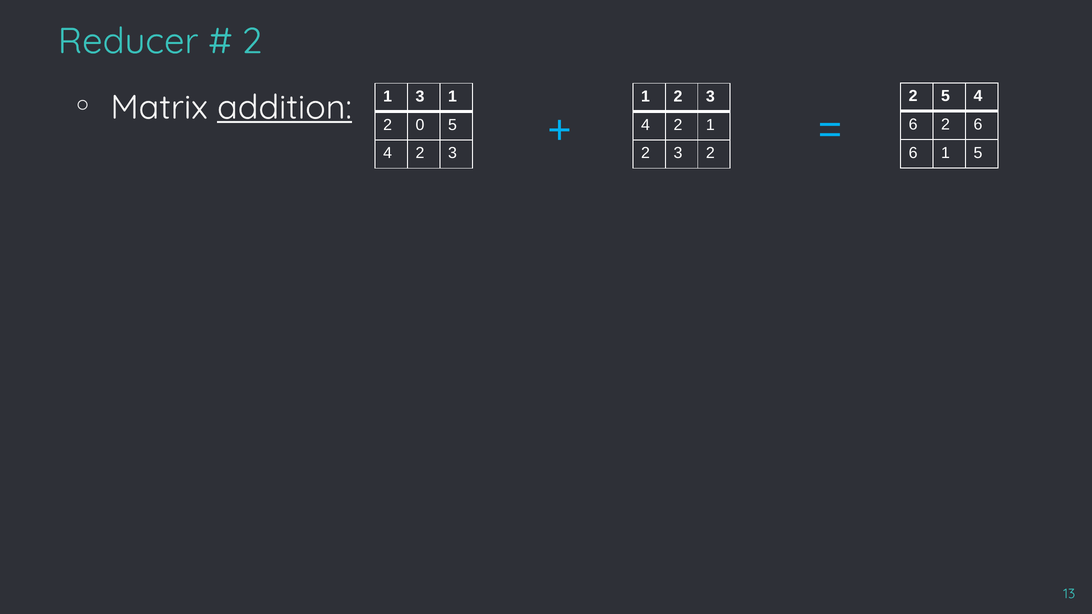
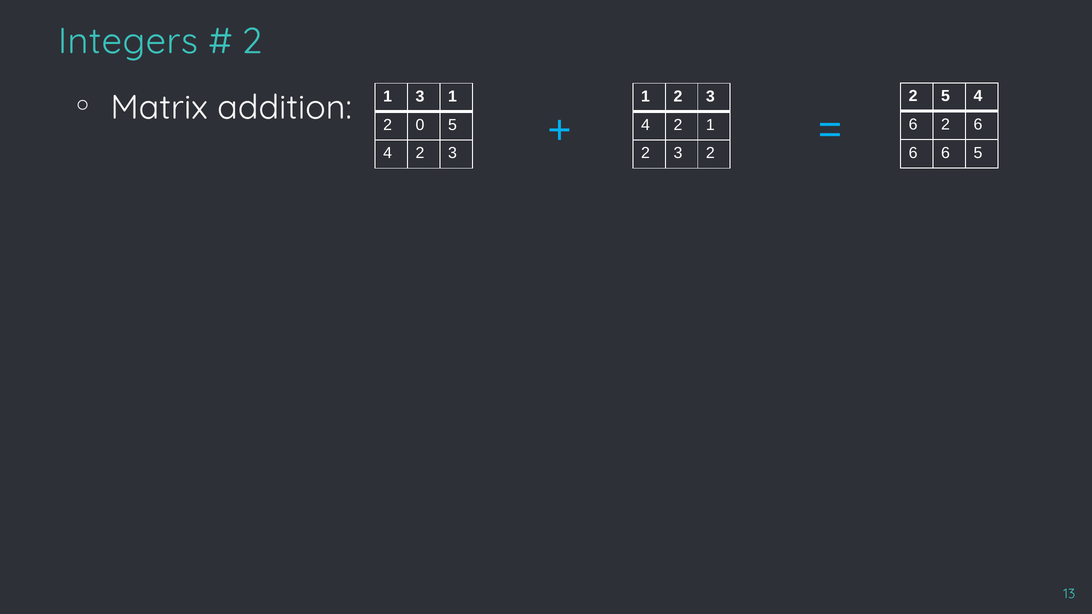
Reducer: Reducer -> Integers
addition underline: present -> none
1 at (946, 153): 1 -> 6
